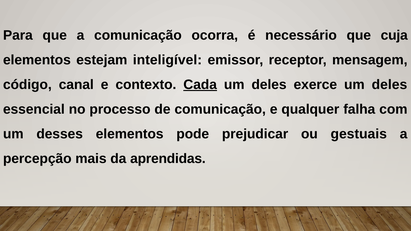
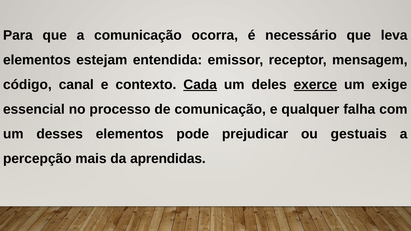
cuja: cuja -> leva
inteligível: inteligível -> entendida
exerce underline: none -> present
deles at (389, 85): deles -> exige
